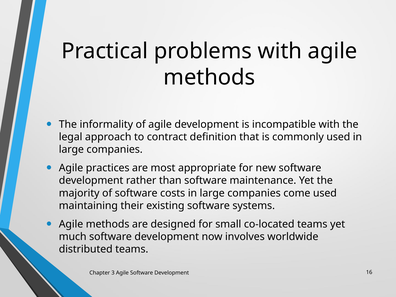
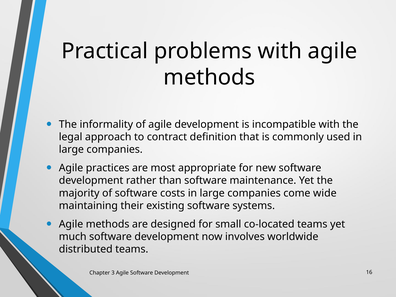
come used: used -> wide
